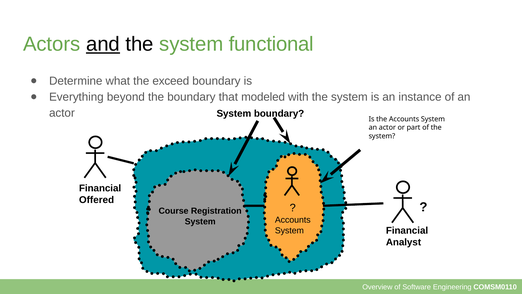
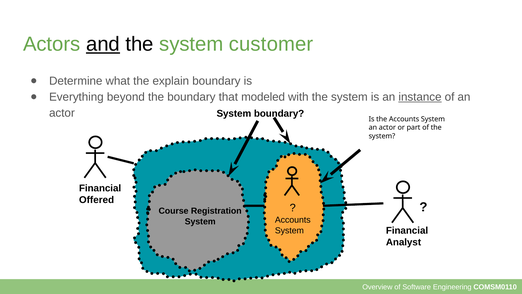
functional: functional -> customer
exceed: exceed -> explain
instance underline: none -> present
